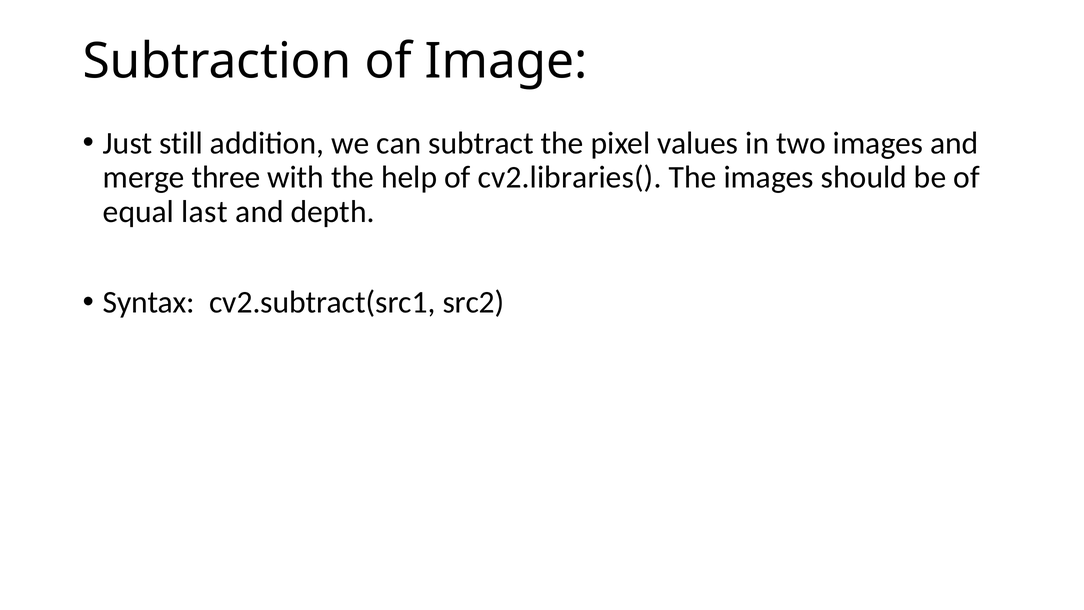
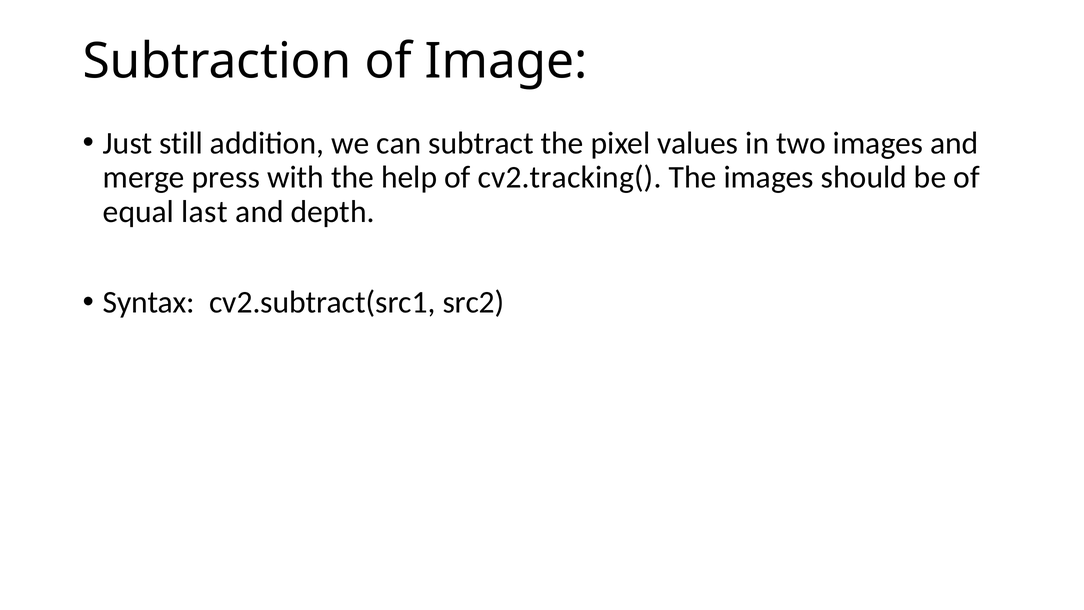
three: three -> press
cv2.libraries(: cv2.libraries( -> cv2.tracking(
